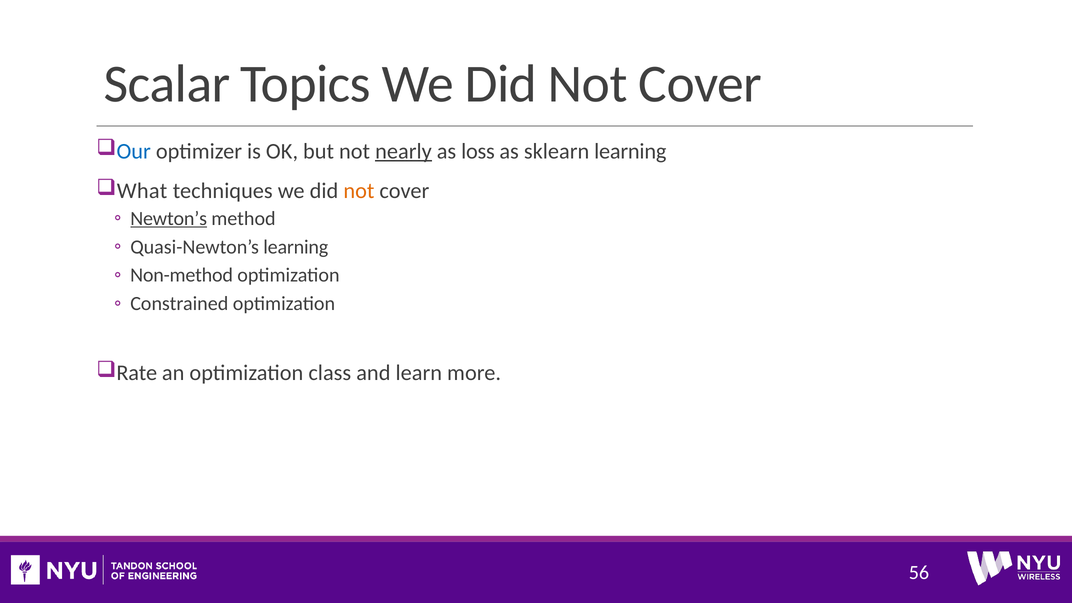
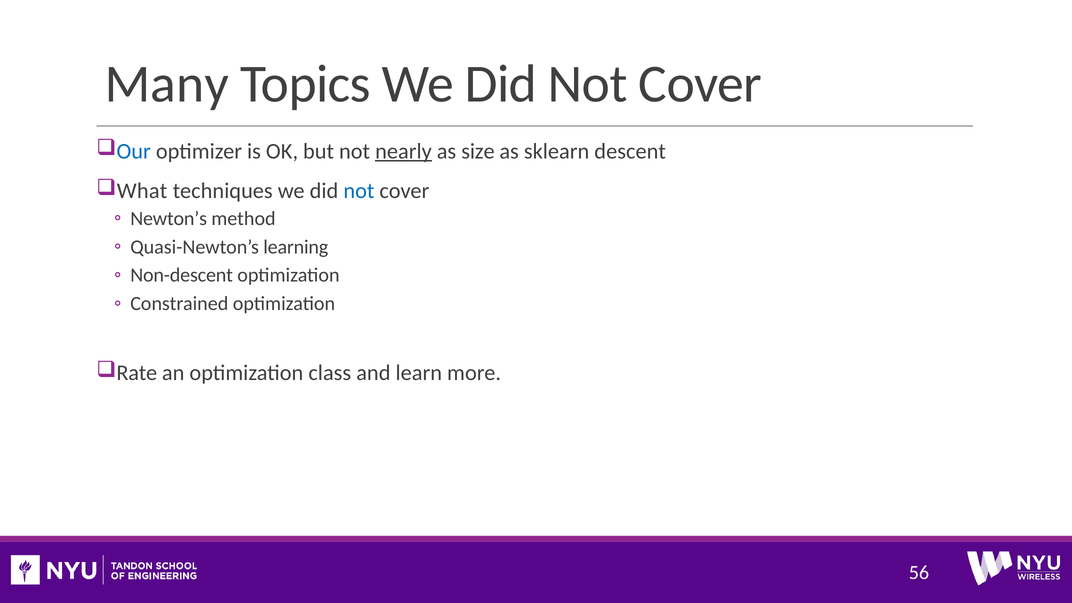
Scalar: Scalar -> Many
loss: loss -> size
sklearn learning: learning -> descent
not at (359, 191) colour: orange -> blue
Newton’s underline: present -> none
Non-method: Non-method -> Non-descent
